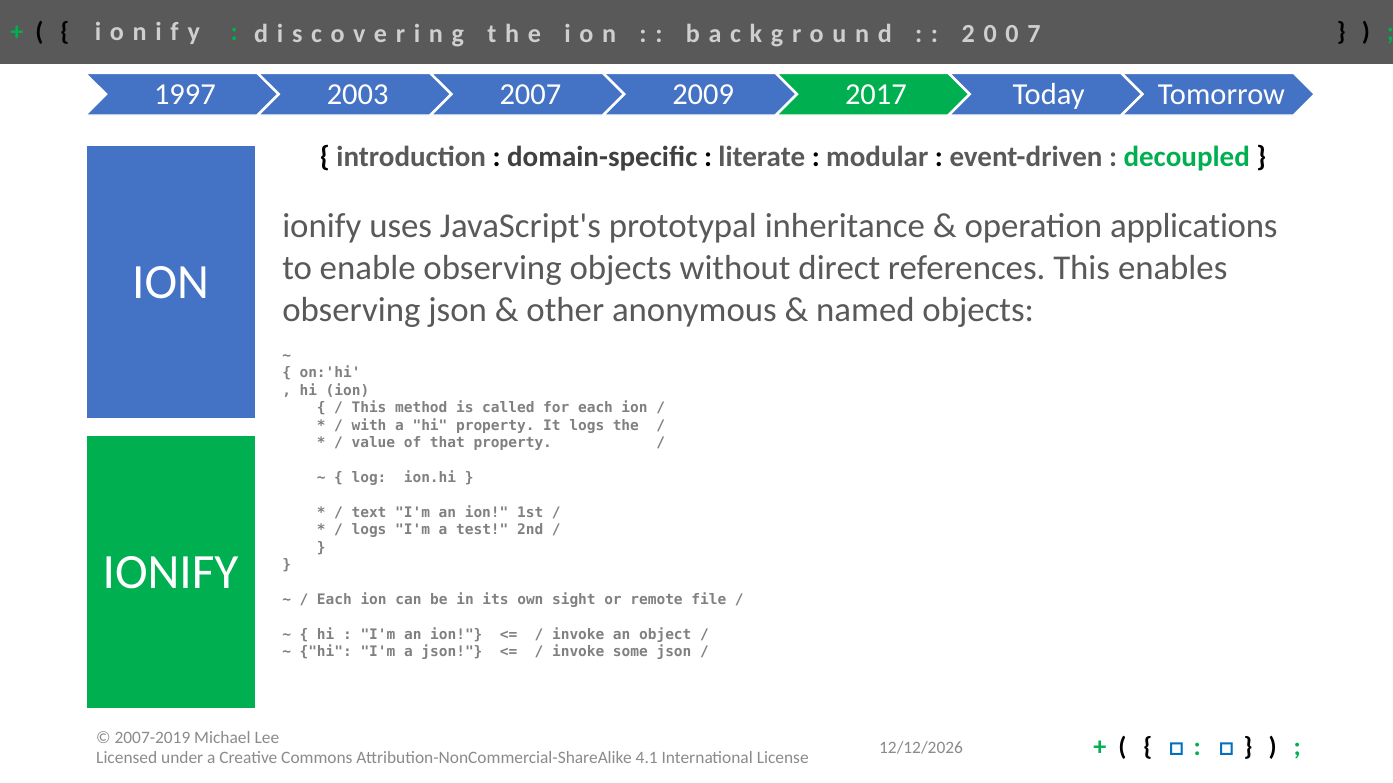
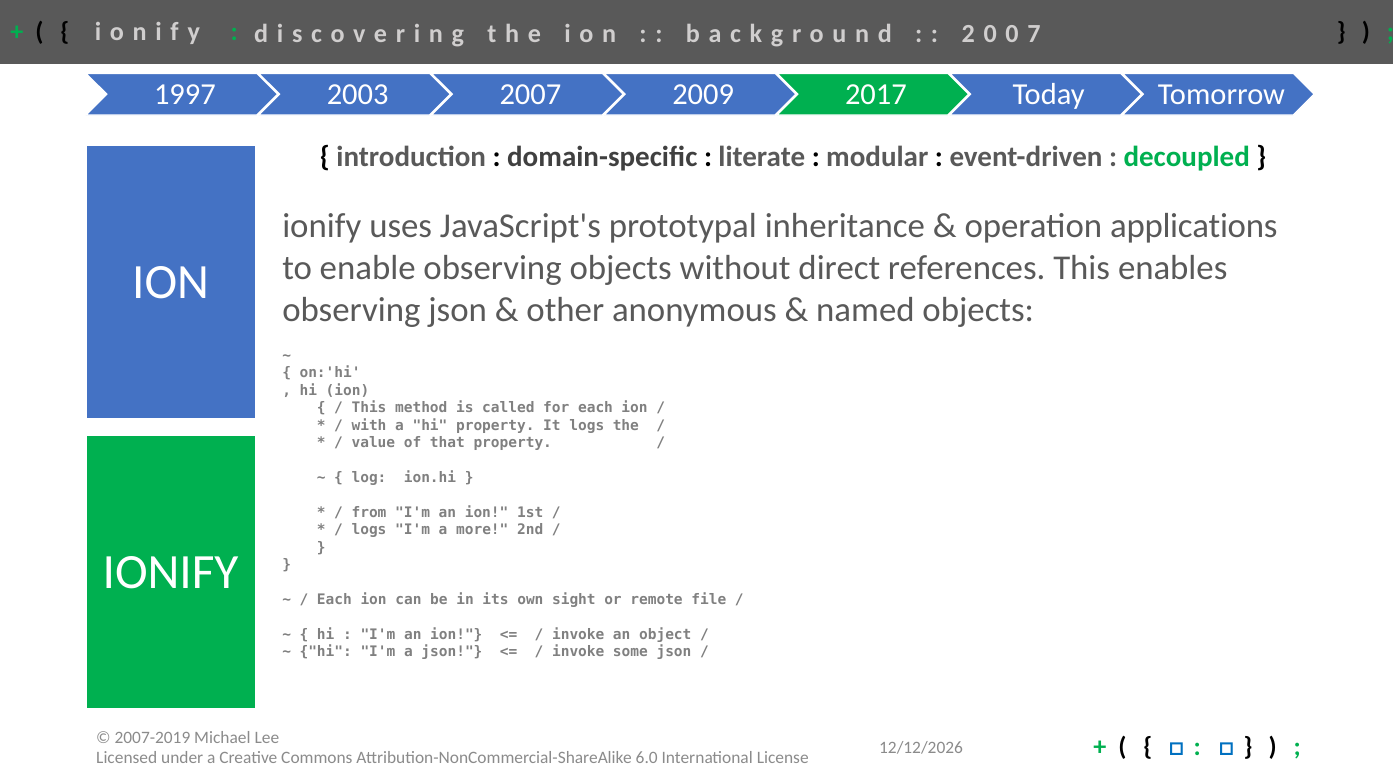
text: text -> from
test: test -> more
4.1: 4.1 -> 6.0
